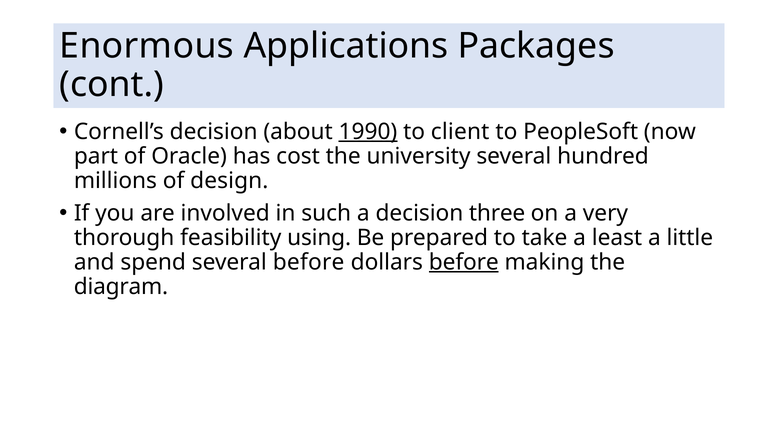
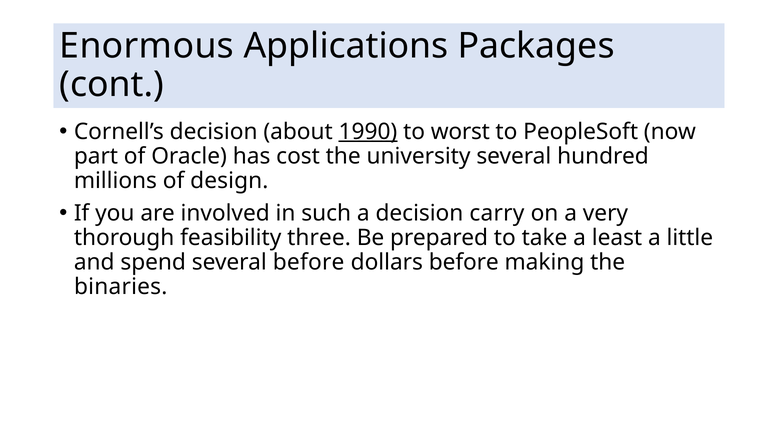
client: client -> worst
three: three -> carry
using: using -> three
before at (464, 262) underline: present -> none
diagram: diagram -> binaries
